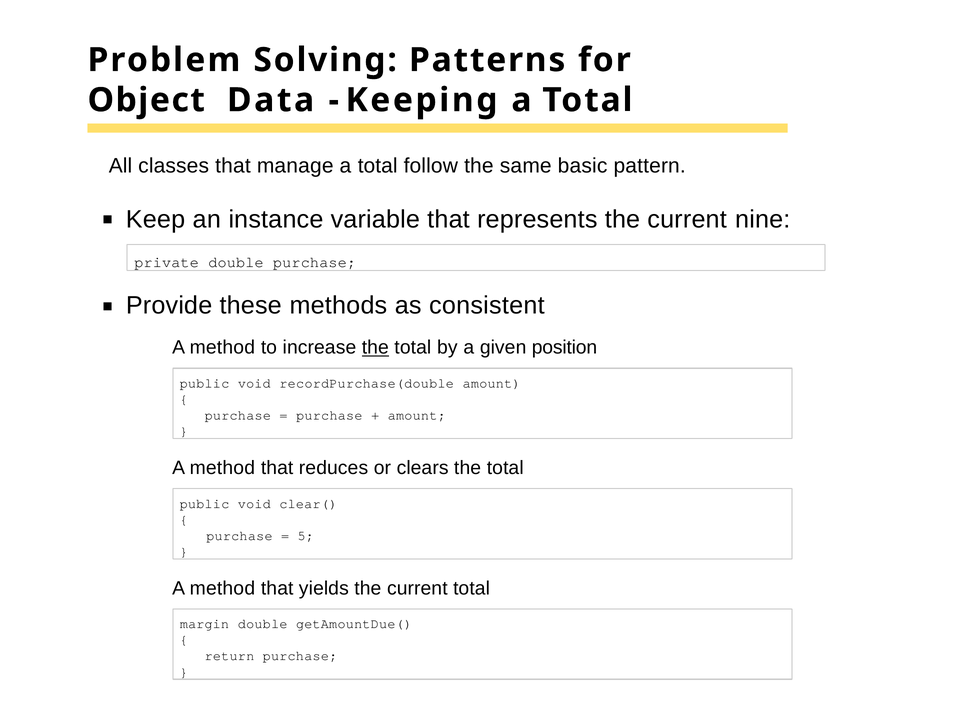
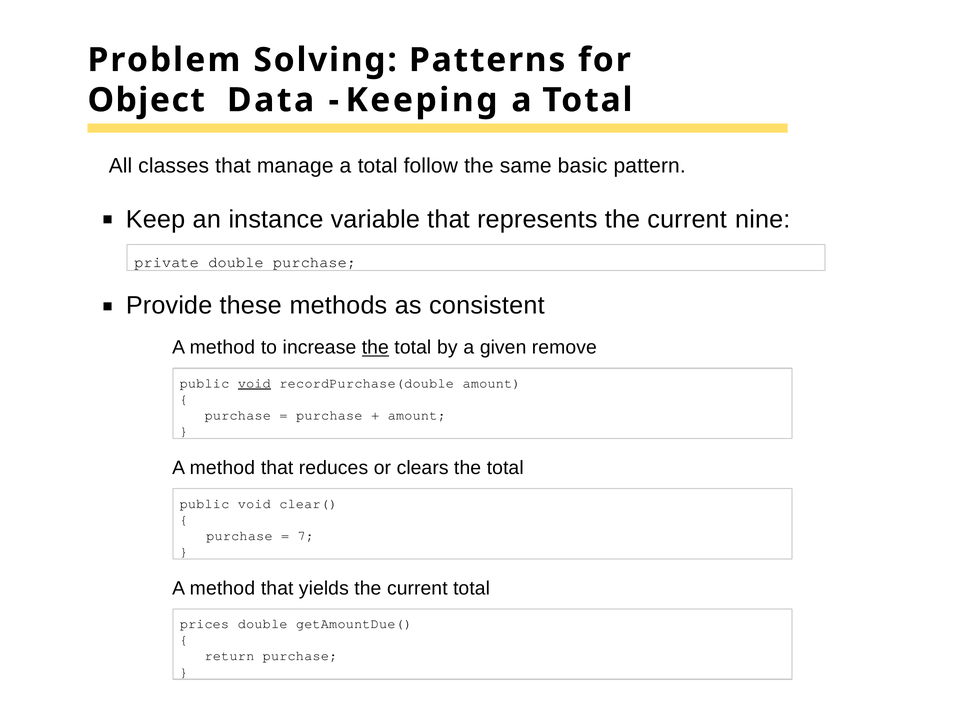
position: position -> remove
void at (254, 383) underline: none -> present
5: 5 -> 7
margin: margin -> prices
